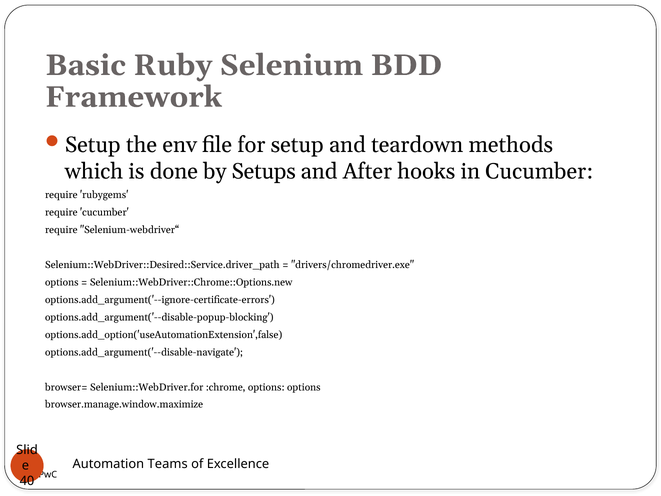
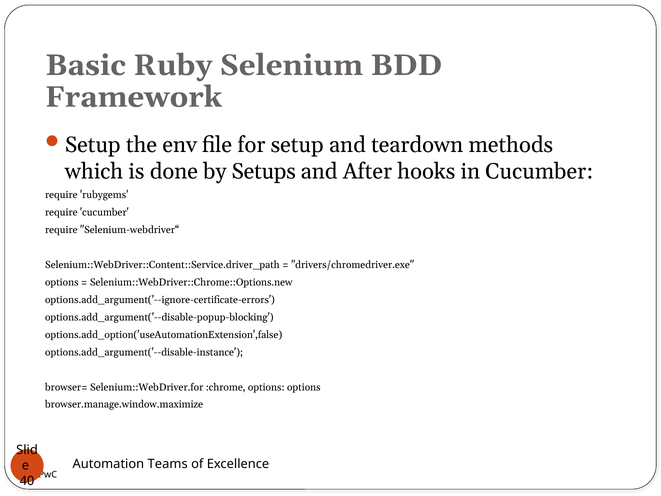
Selenium::WebDriver::Desired::Service.driver_path: Selenium::WebDriver::Desired::Service.driver_path -> Selenium::WebDriver::Content::Service.driver_path
options.add_argument('--disable-navigate: options.add_argument('--disable-navigate -> options.add_argument('--disable-instance
